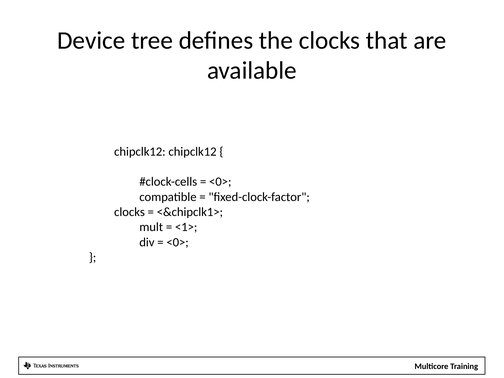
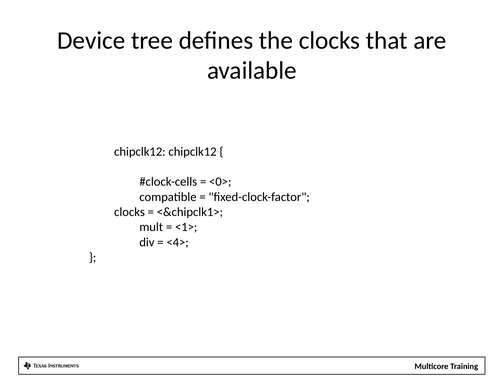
<0> at (178, 242): <0> -> <4>
